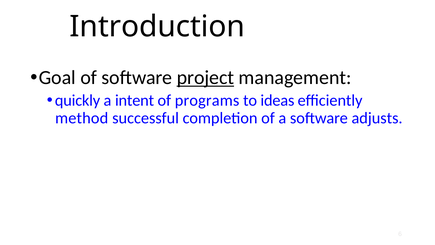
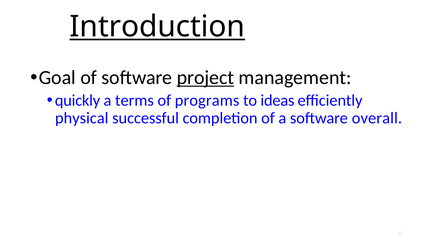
Introduction underline: none -> present
intent: intent -> terms
method: method -> physical
adjusts: adjusts -> overall
